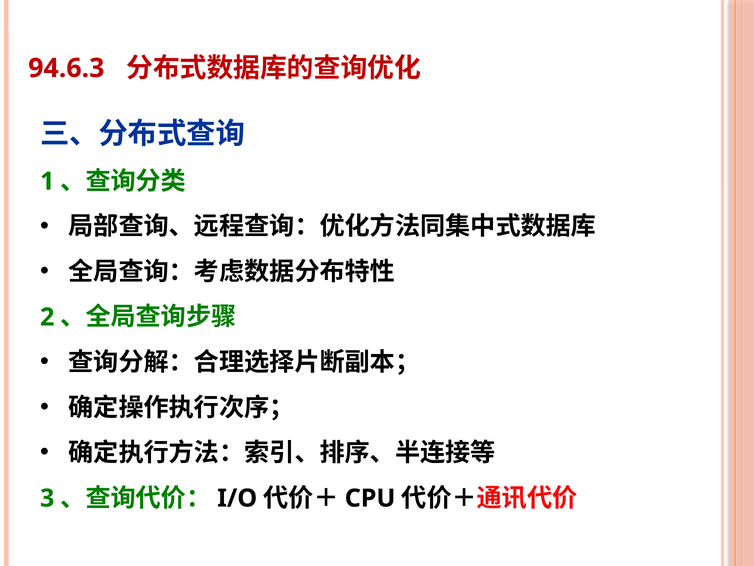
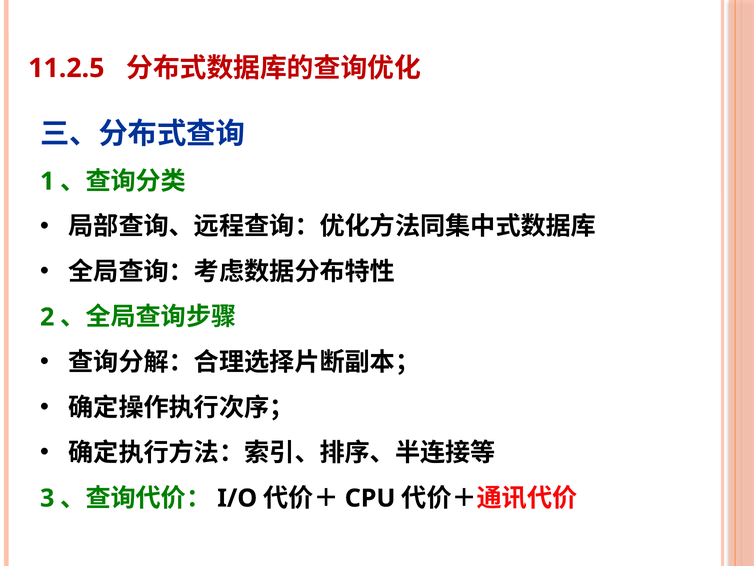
94.6.3: 94.6.3 -> 11.2.5
